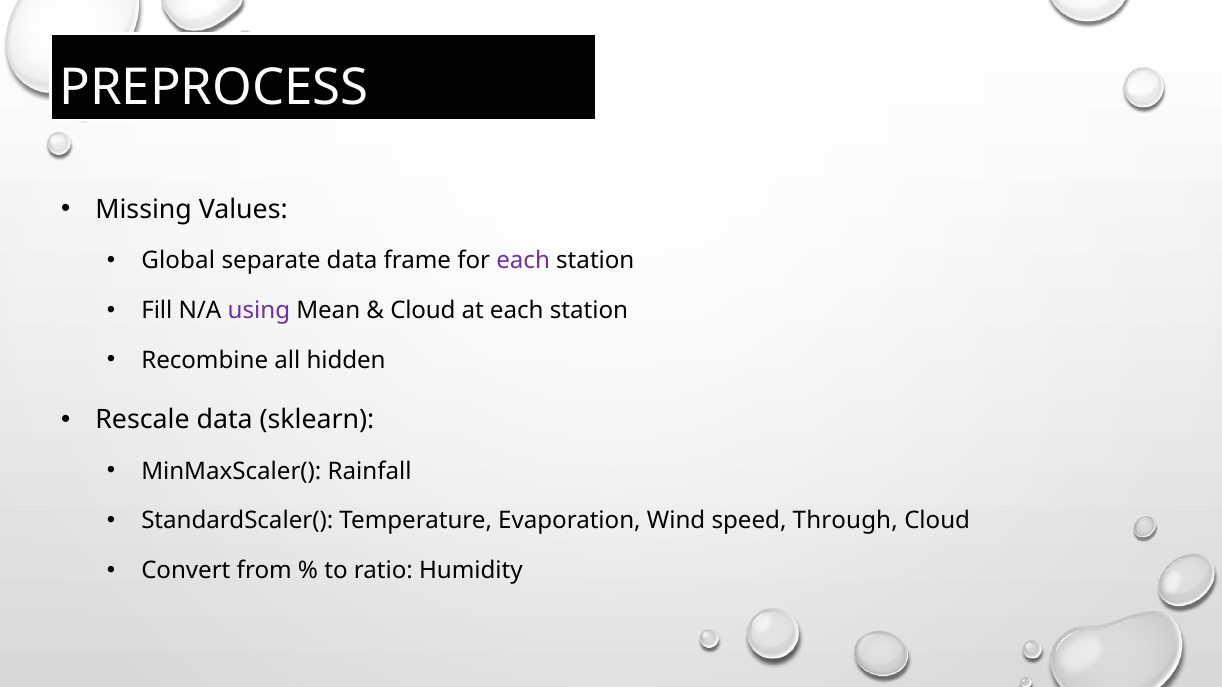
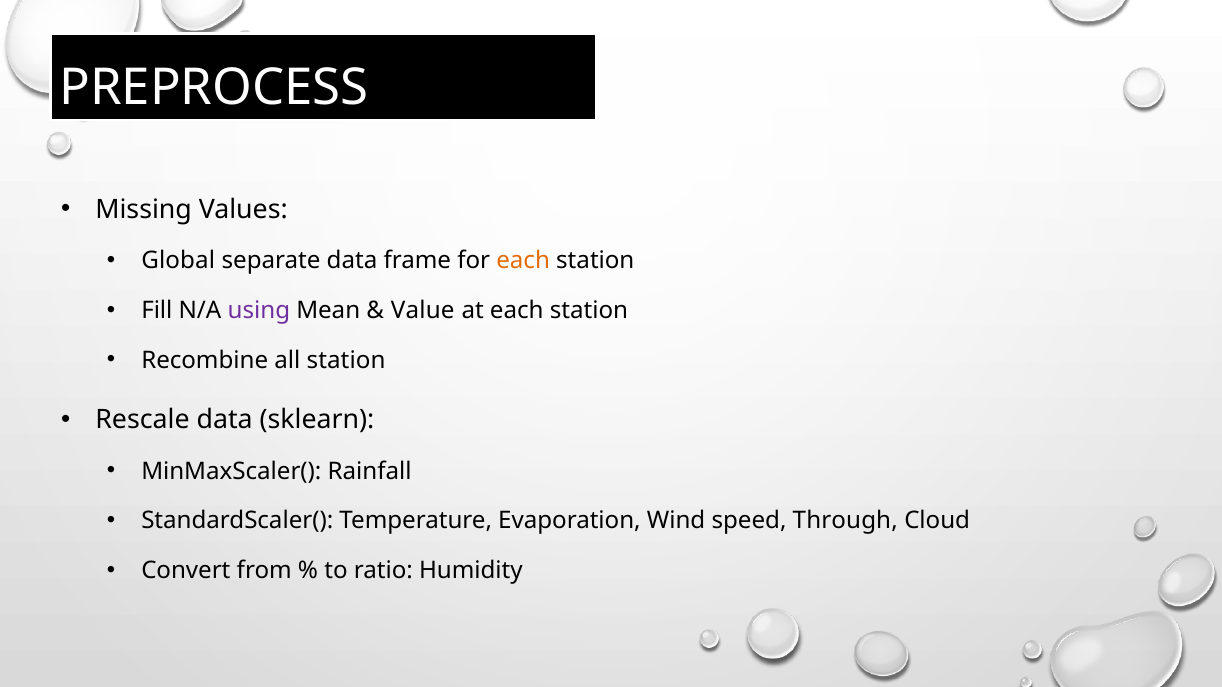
each at (523, 261) colour: purple -> orange
Cloud at (423, 311): Cloud -> Value
all hidden: hidden -> station
